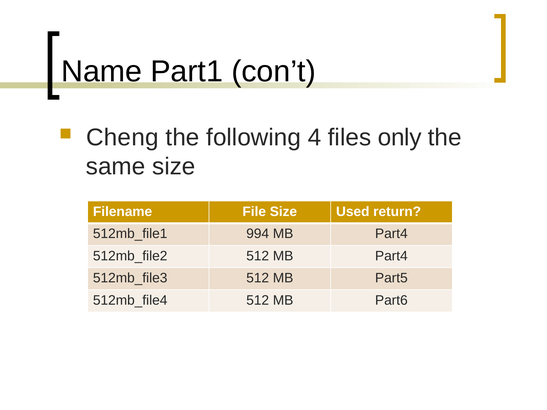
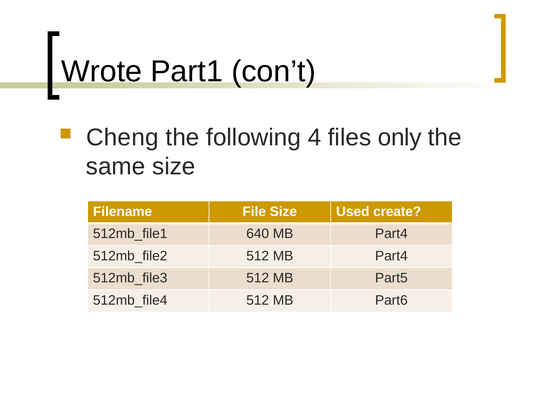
Name: Name -> Wrote
return: return -> create
994: 994 -> 640
